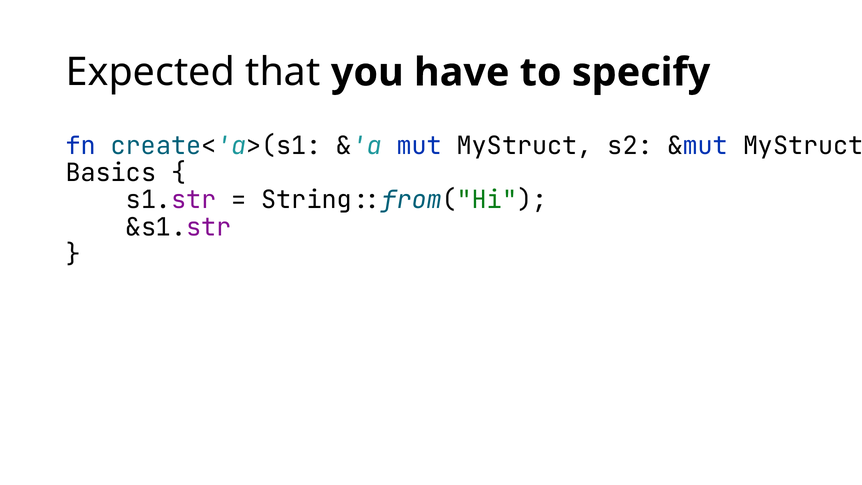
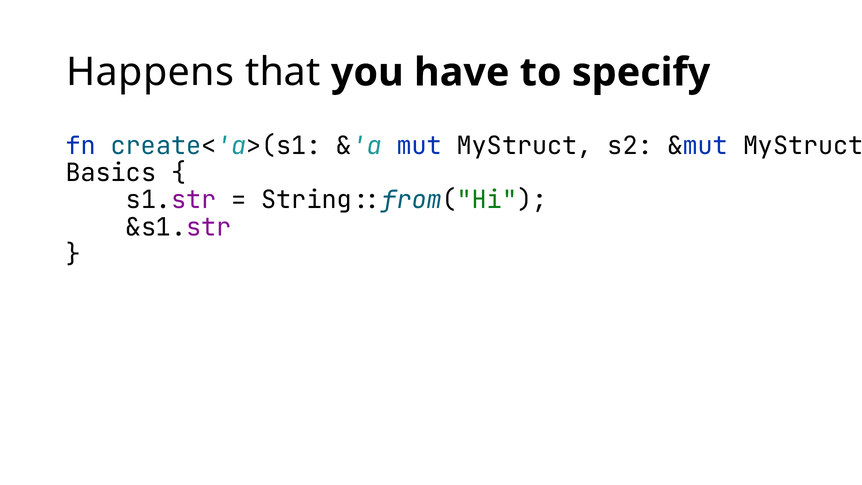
Expected: Expected -> Happens
